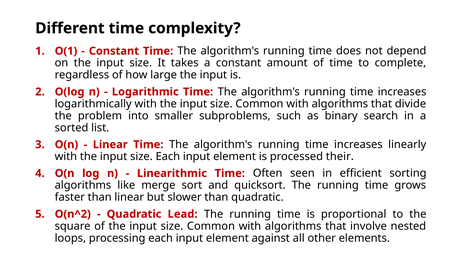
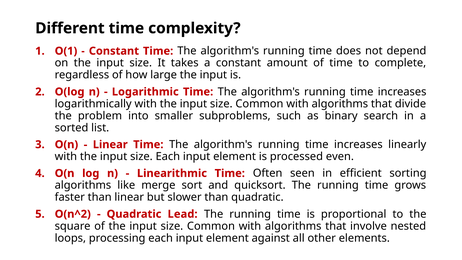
their: their -> even
